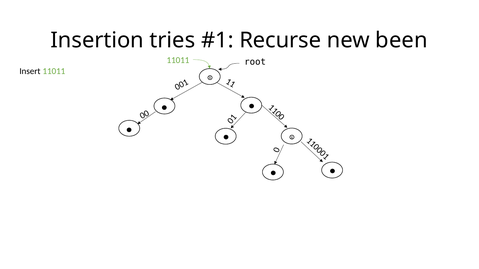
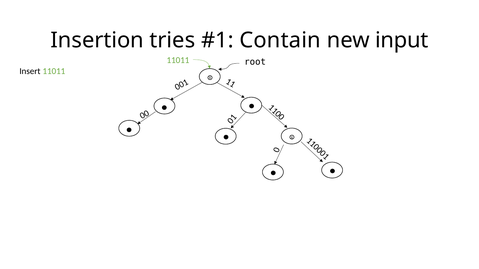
Recurse: Recurse -> Contain
been: been -> input
